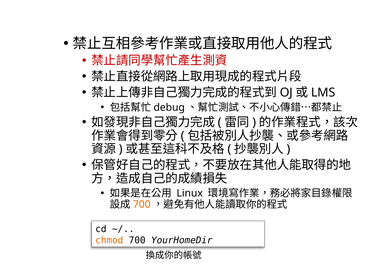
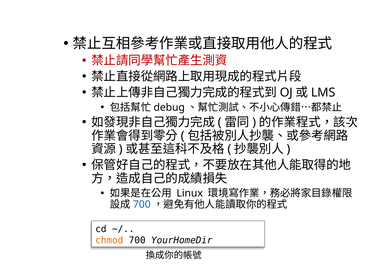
700 at (142, 204) colour: orange -> blue
